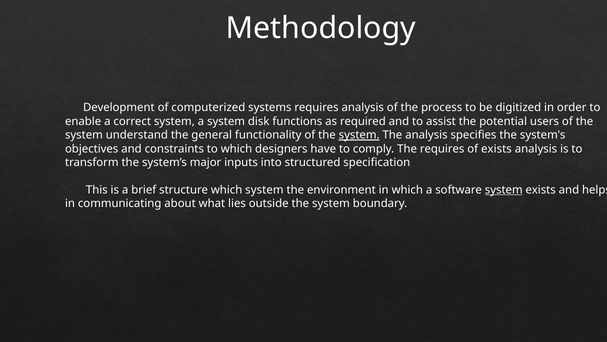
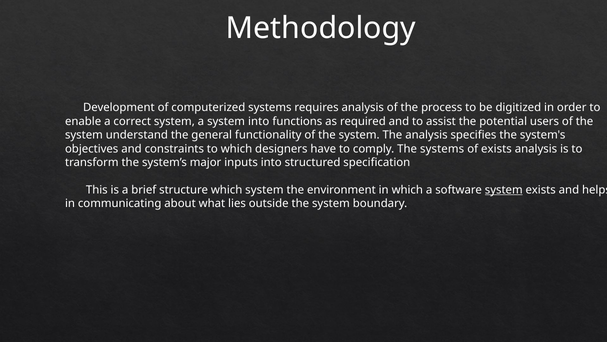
system disk: disk -> into
system at (359, 135) underline: present -> none
The requires: requires -> systems
